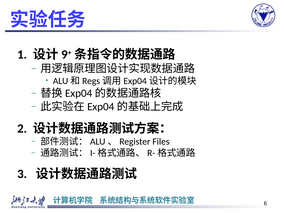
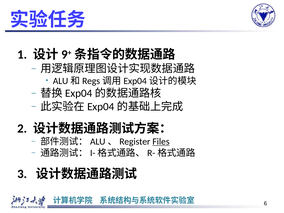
Files underline: none -> present
